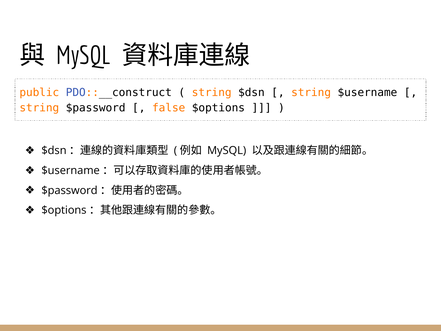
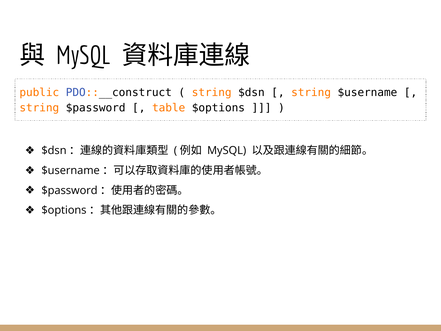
false: false -> table
